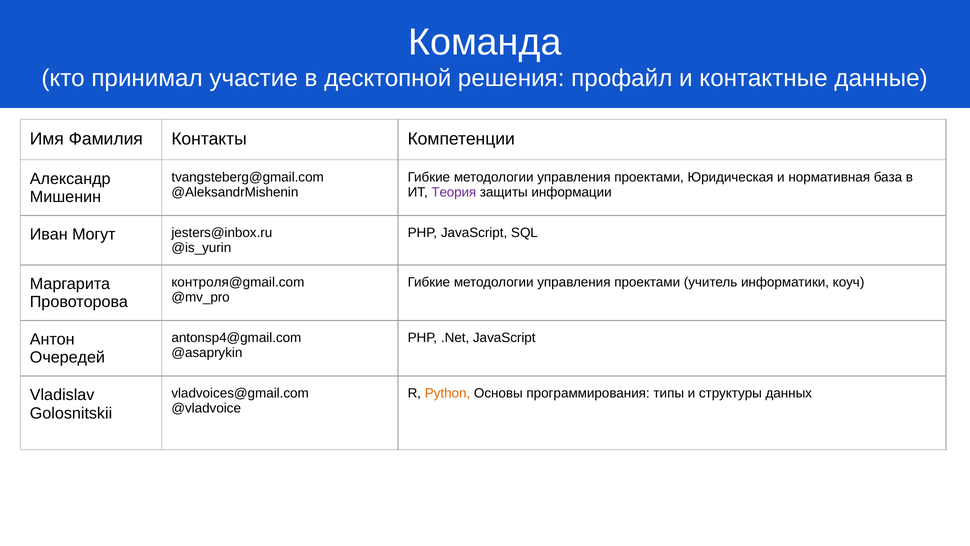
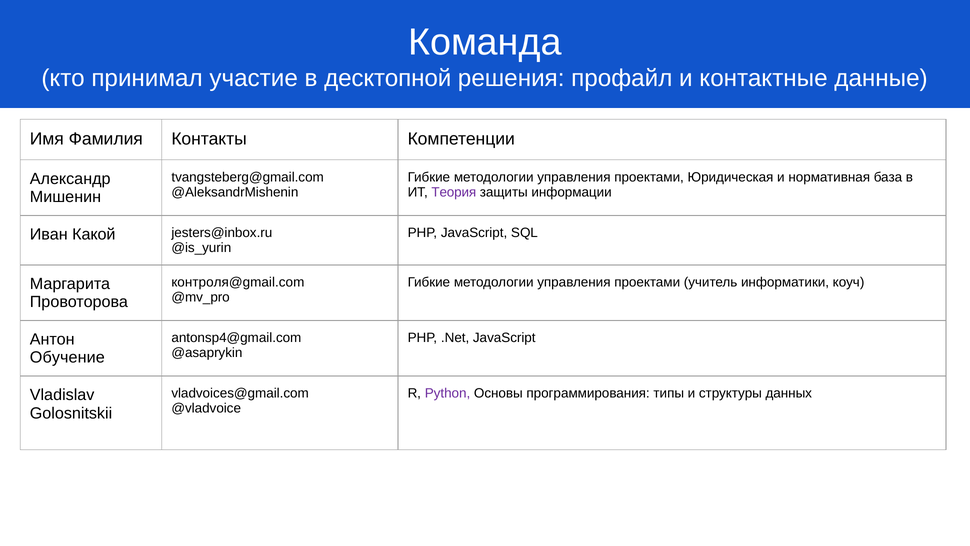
Могут: Могут -> Какой
Очередей: Очередей -> Обучение
Python colour: orange -> purple
